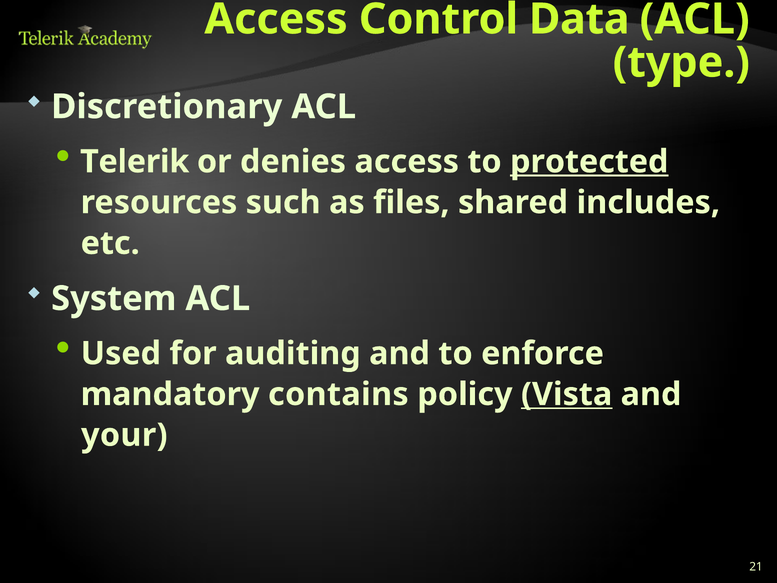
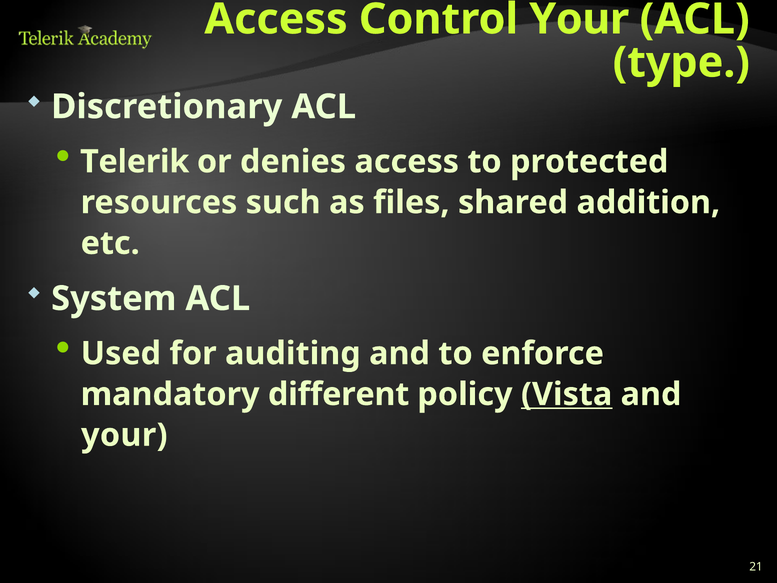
Control Data: Data -> Your
protected underline: present -> none
includes: includes -> addition
contains: contains -> different
